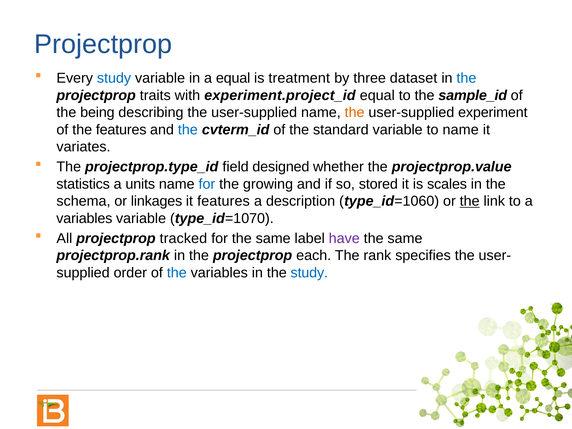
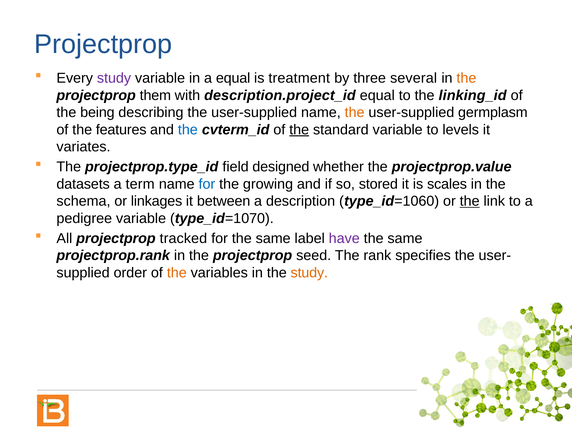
study at (114, 78) colour: blue -> purple
dataset: dataset -> several
the at (466, 78) colour: blue -> orange
traits: traits -> them
experiment.project_id: experiment.project_id -> description.project_id
sample_id: sample_id -> linking_id
experiment: experiment -> germplasm
the at (299, 130) underline: none -> present
to name: name -> levels
statistics: statistics -> datasets
units: units -> term
it features: features -> between
variables at (84, 218): variables -> pedigree
each: each -> seed
the at (177, 273) colour: blue -> orange
study at (309, 273) colour: blue -> orange
